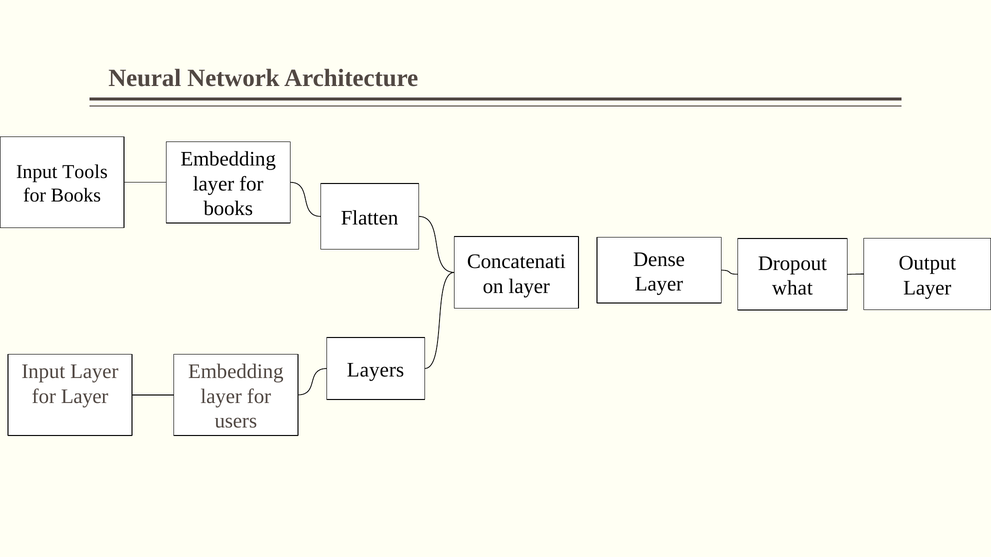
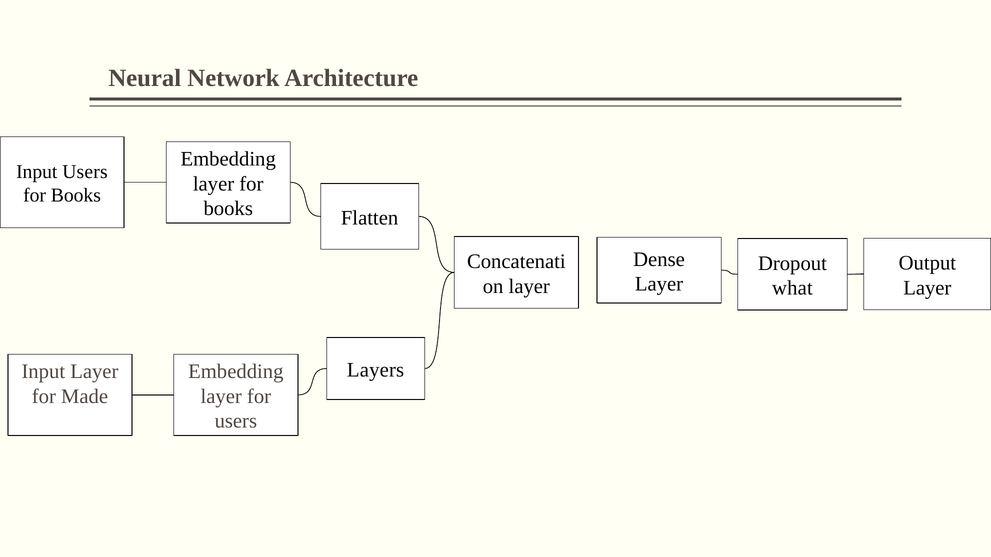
Input Tools: Tools -> Users
for Layer: Layer -> Made
